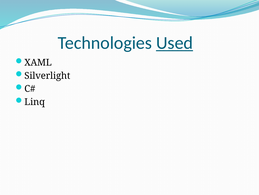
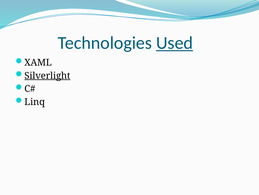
Silverlight underline: none -> present
